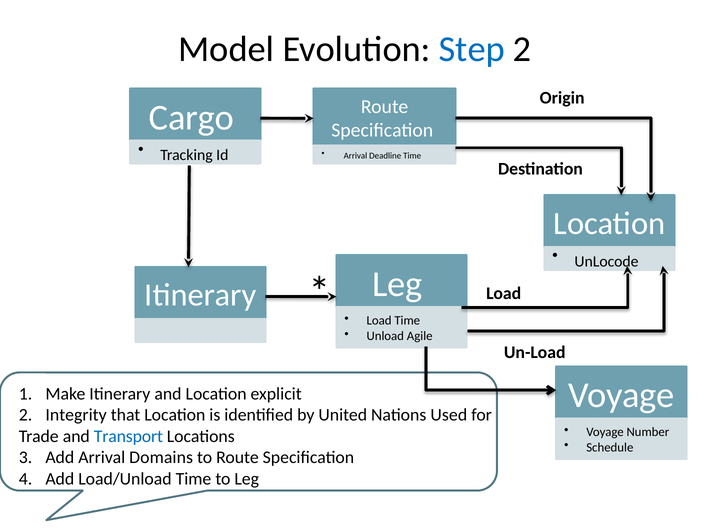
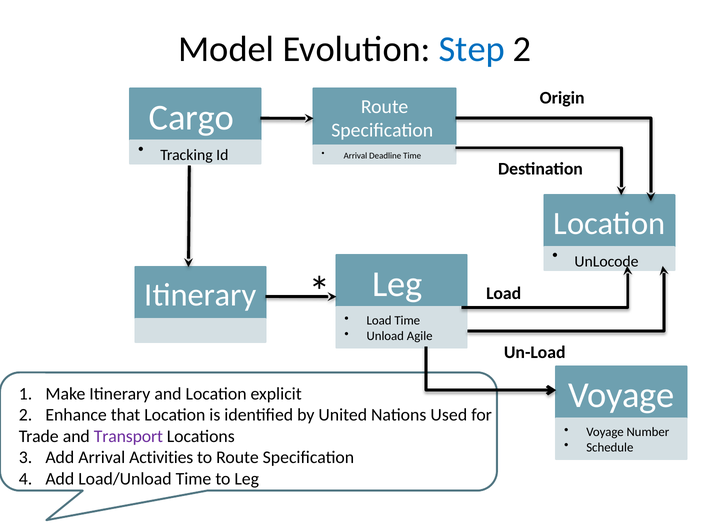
Integrity: Integrity -> Enhance
Transport colour: blue -> purple
Domains: Domains -> Activities
